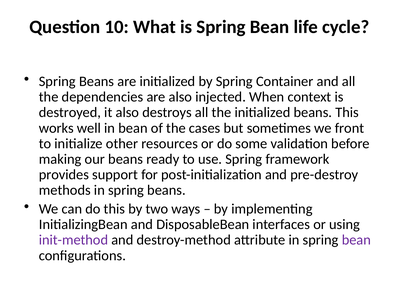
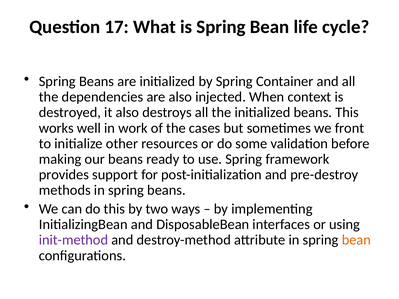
10: 10 -> 17
in bean: bean -> work
bean at (356, 240) colour: purple -> orange
